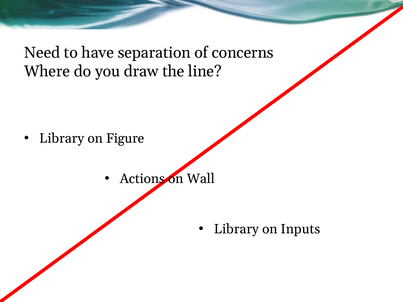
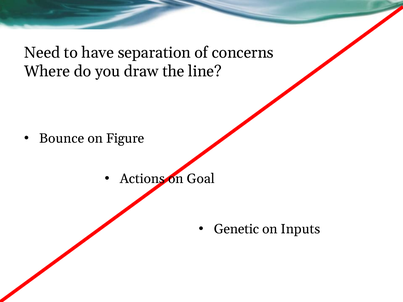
Library at (62, 139): Library -> Bounce
Wall: Wall -> Goal
Library at (236, 229): Library -> Genetic
